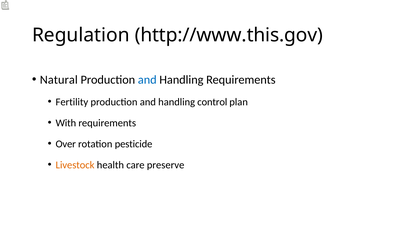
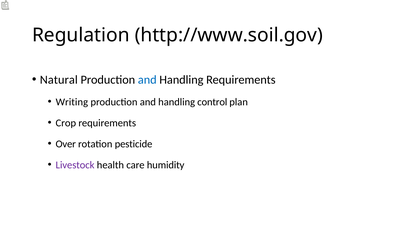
http://www.this.gov: http://www.this.gov -> http://www.soil.gov
Fertility: Fertility -> Writing
With: With -> Crop
Livestock colour: orange -> purple
preserve: preserve -> humidity
